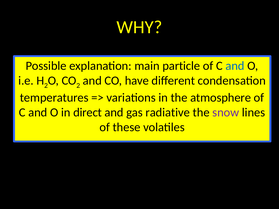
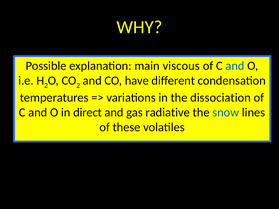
particle: particle -> viscous
atmosphere: atmosphere -> dissociation
snow colour: purple -> blue
